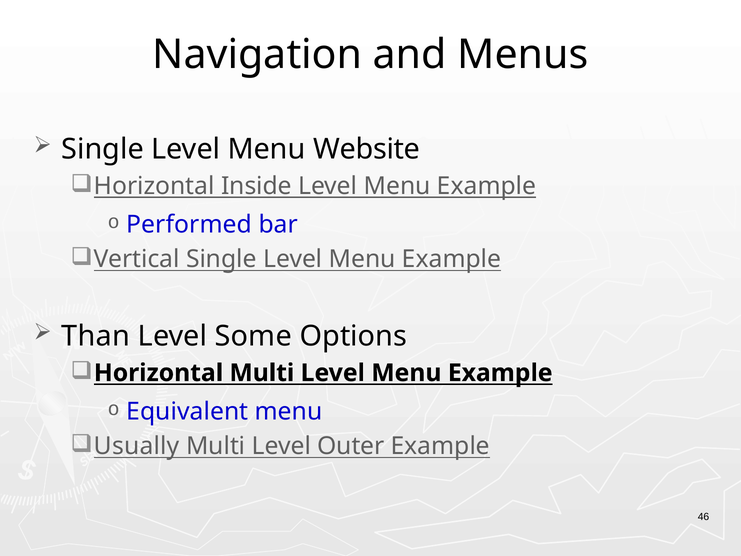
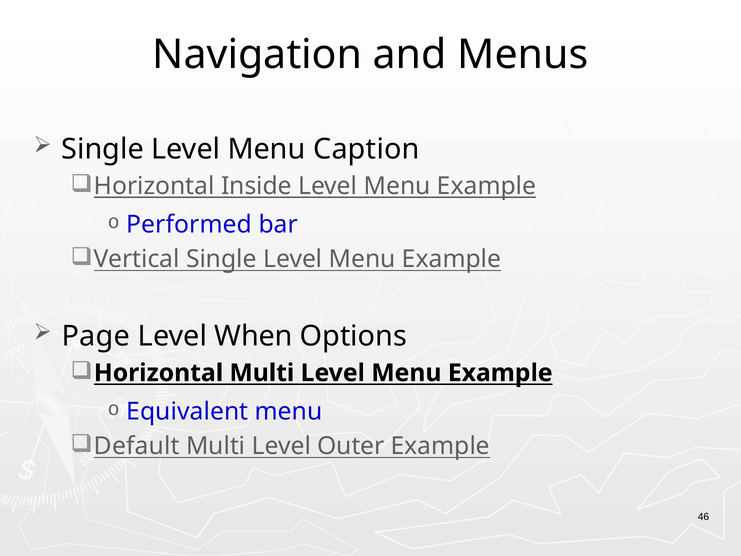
Website: Website -> Caption
Than: Than -> Page
Some: Some -> When
Usually: Usually -> Default
